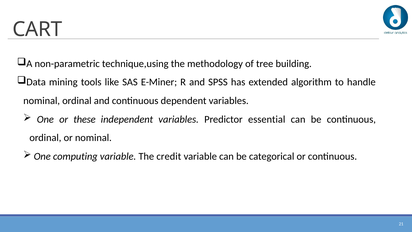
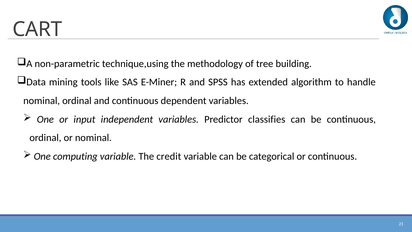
these: these -> input
essential: essential -> classifies
